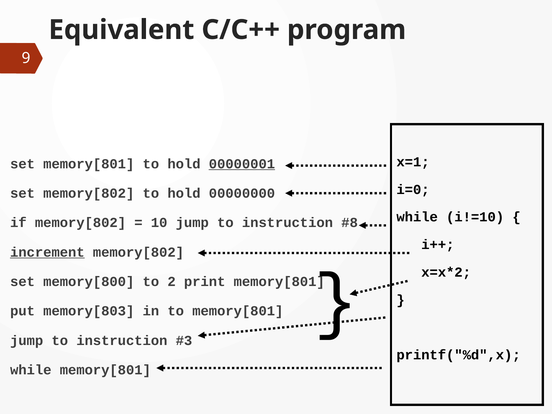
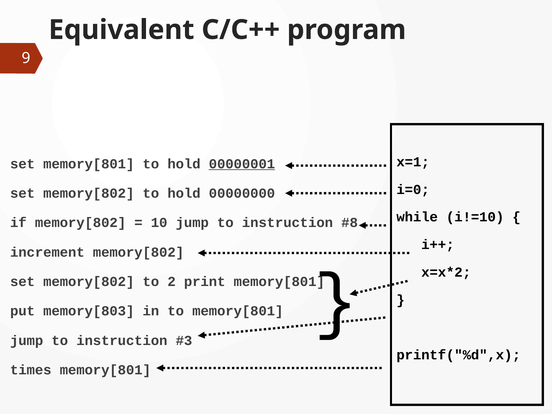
increment underline: present -> none
memory[800 at (89, 282): memory[800 -> memory[802
while at (31, 370): while -> times
